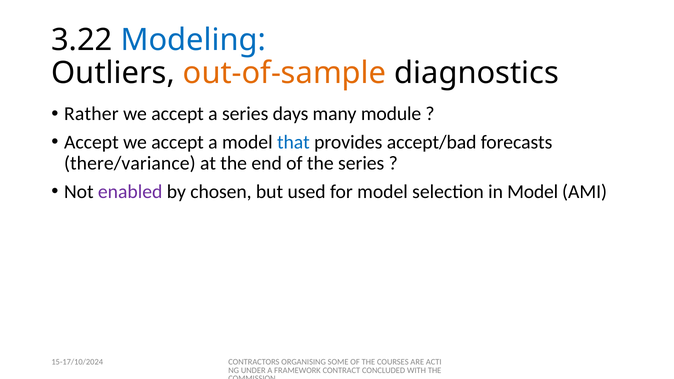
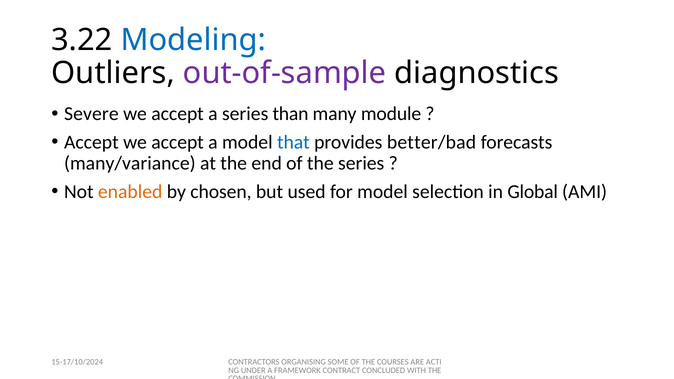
out-of-sample colour: orange -> purple
Rather: Rather -> Severe
days: days -> than
accept/bad: accept/bad -> better/bad
there/variance: there/variance -> many/variance
enabled colour: purple -> orange
in Model: Model -> Global
